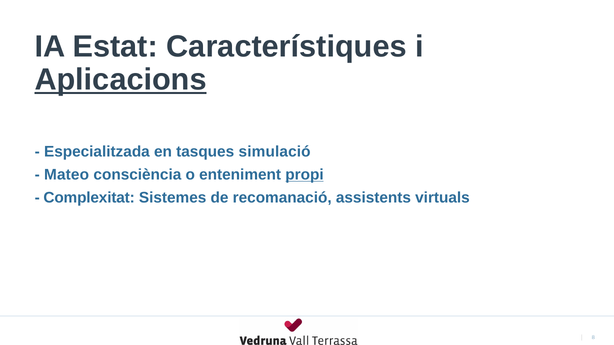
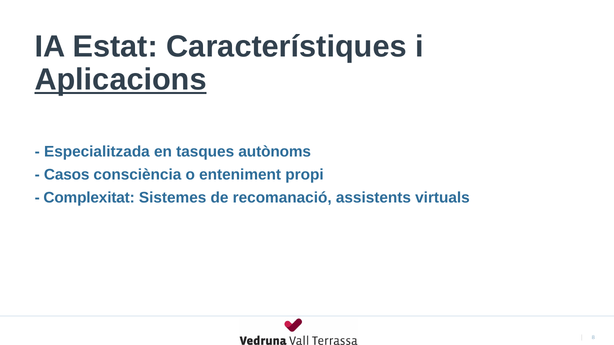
simulació: simulació -> autònoms
Mateo: Mateo -> Casos
propi underline: present -> none
